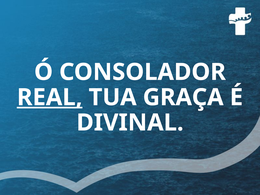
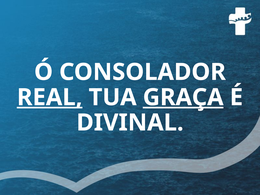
GRAÇA underline: none -> present
